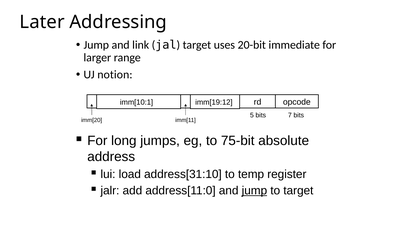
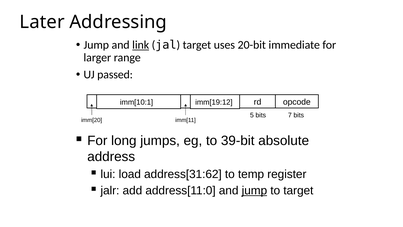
link underline: none -> present
notion: notion -> passed
75-bit: 75-bit -> 39-bit
address[31:10: address[31:10 -> address[31:62
